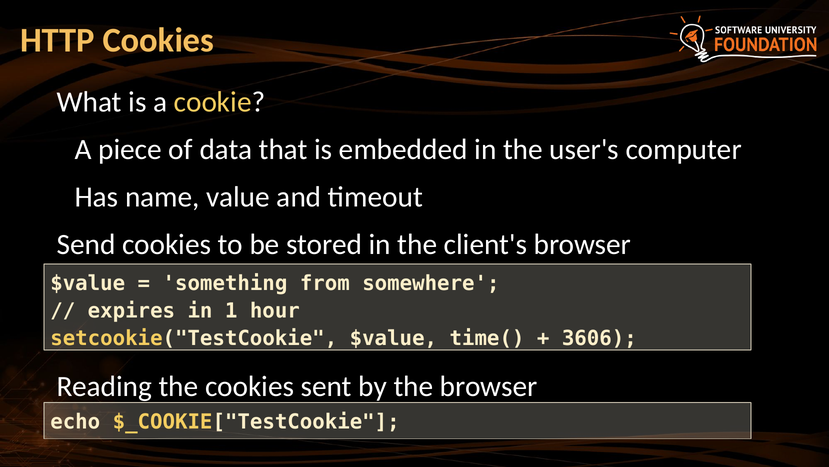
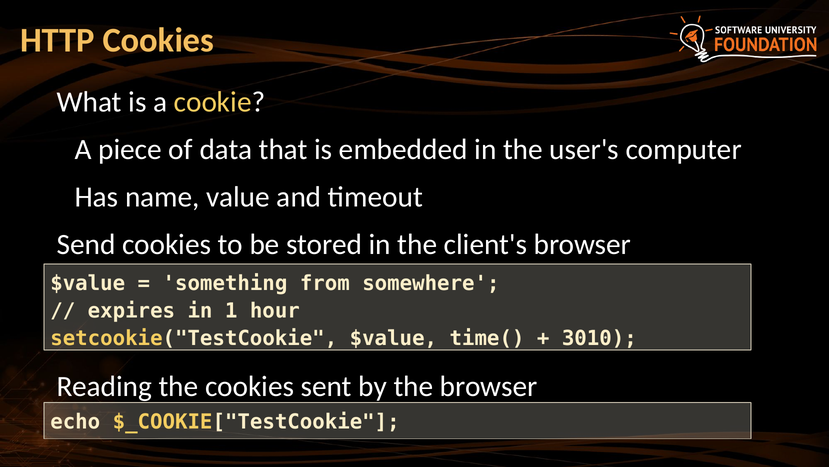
3606: 3606 -> 3010
